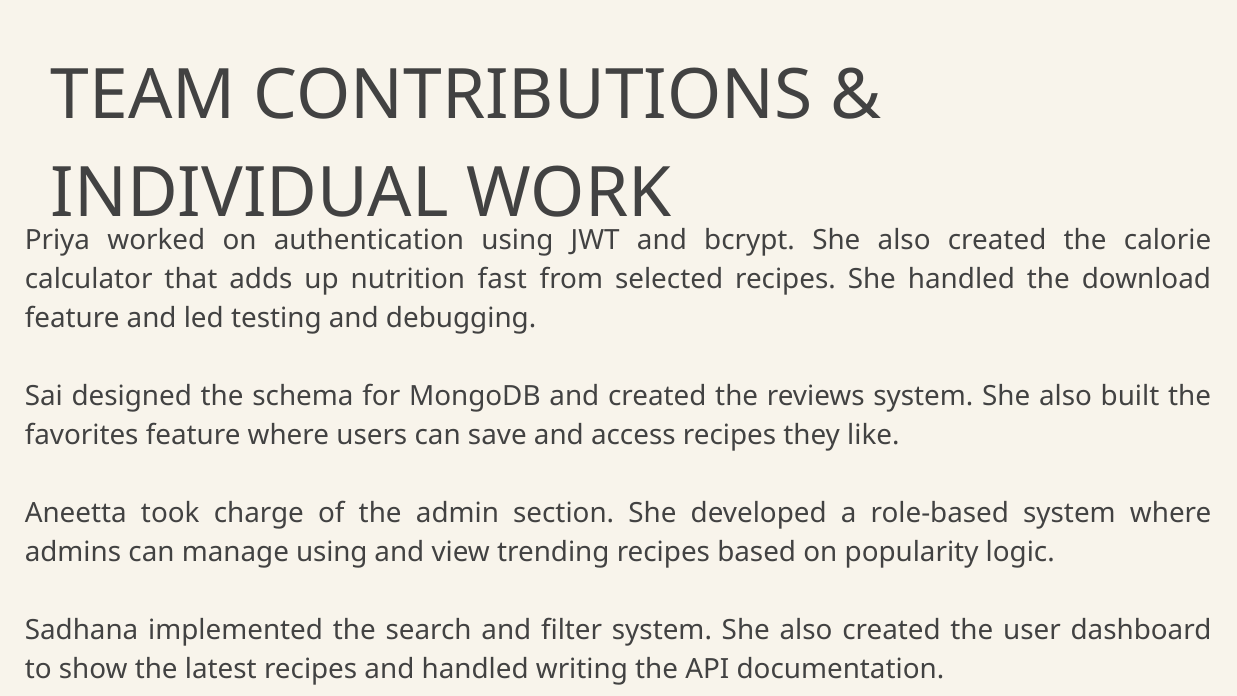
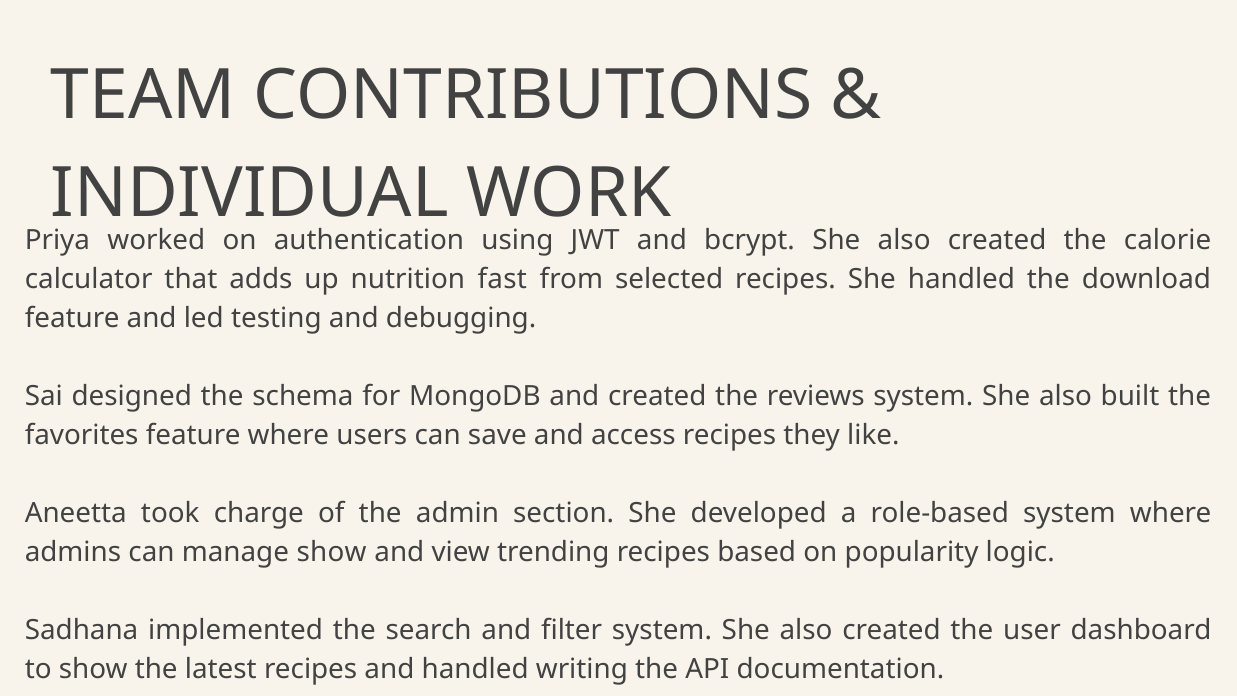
manage using: using -> show
